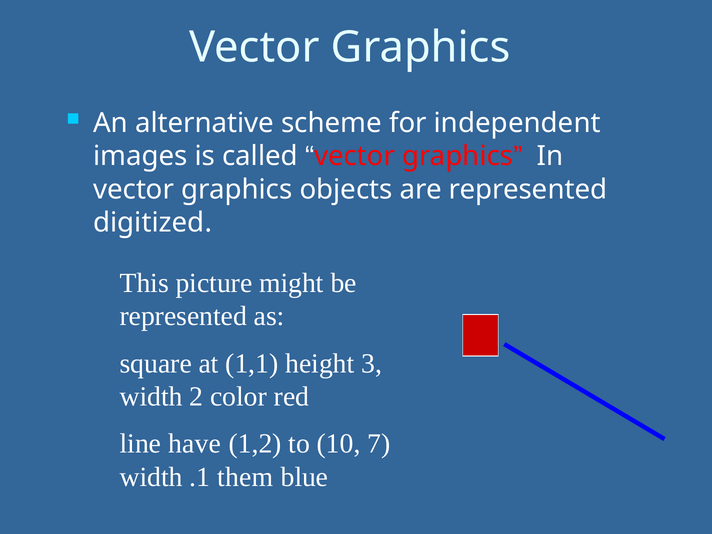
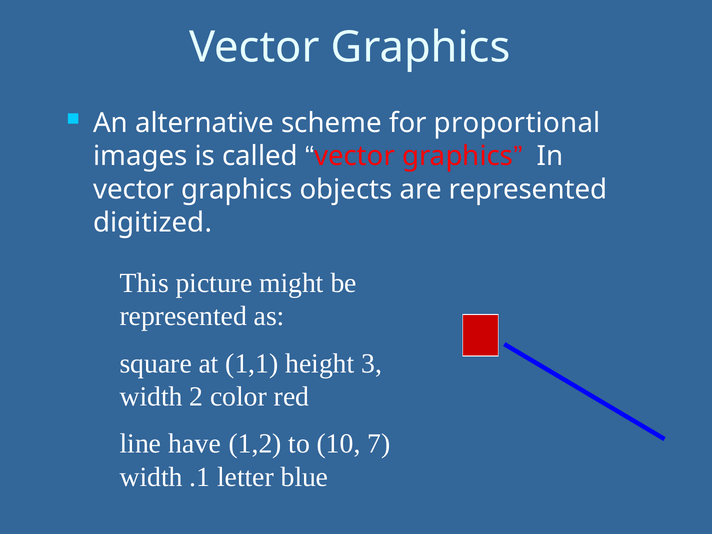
independent: independent -> proportional
them: them -> letter
